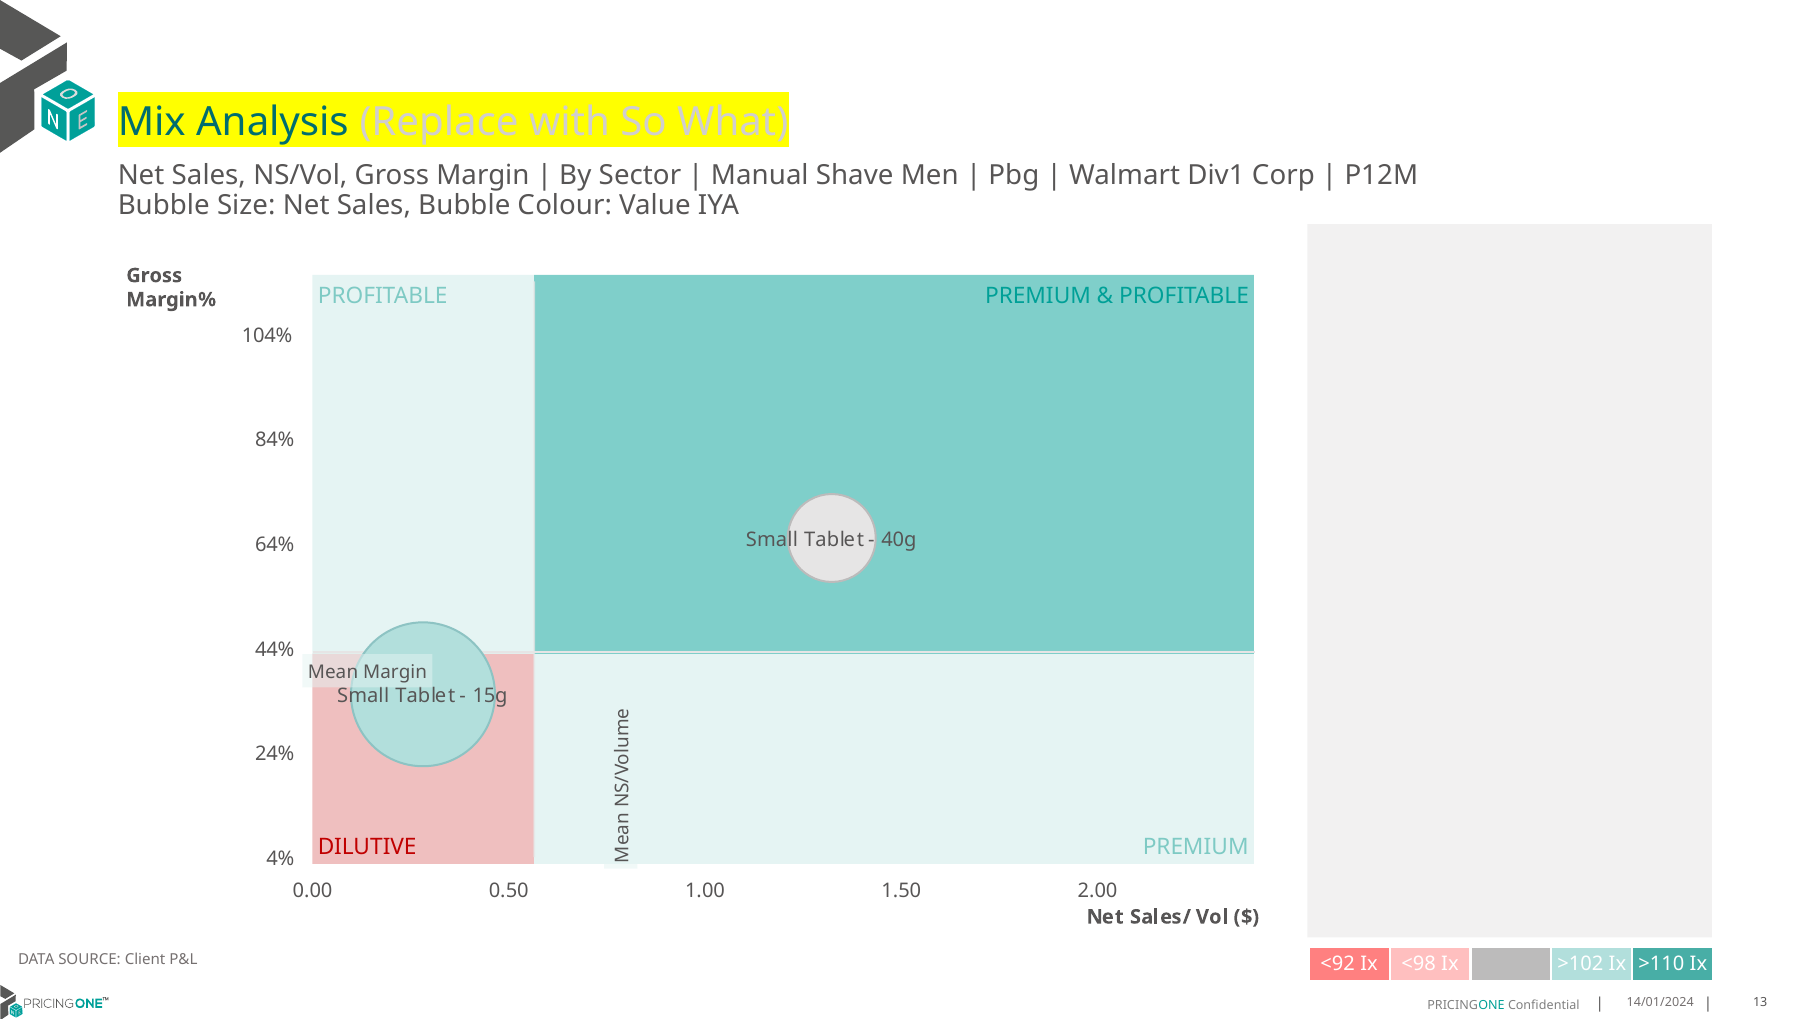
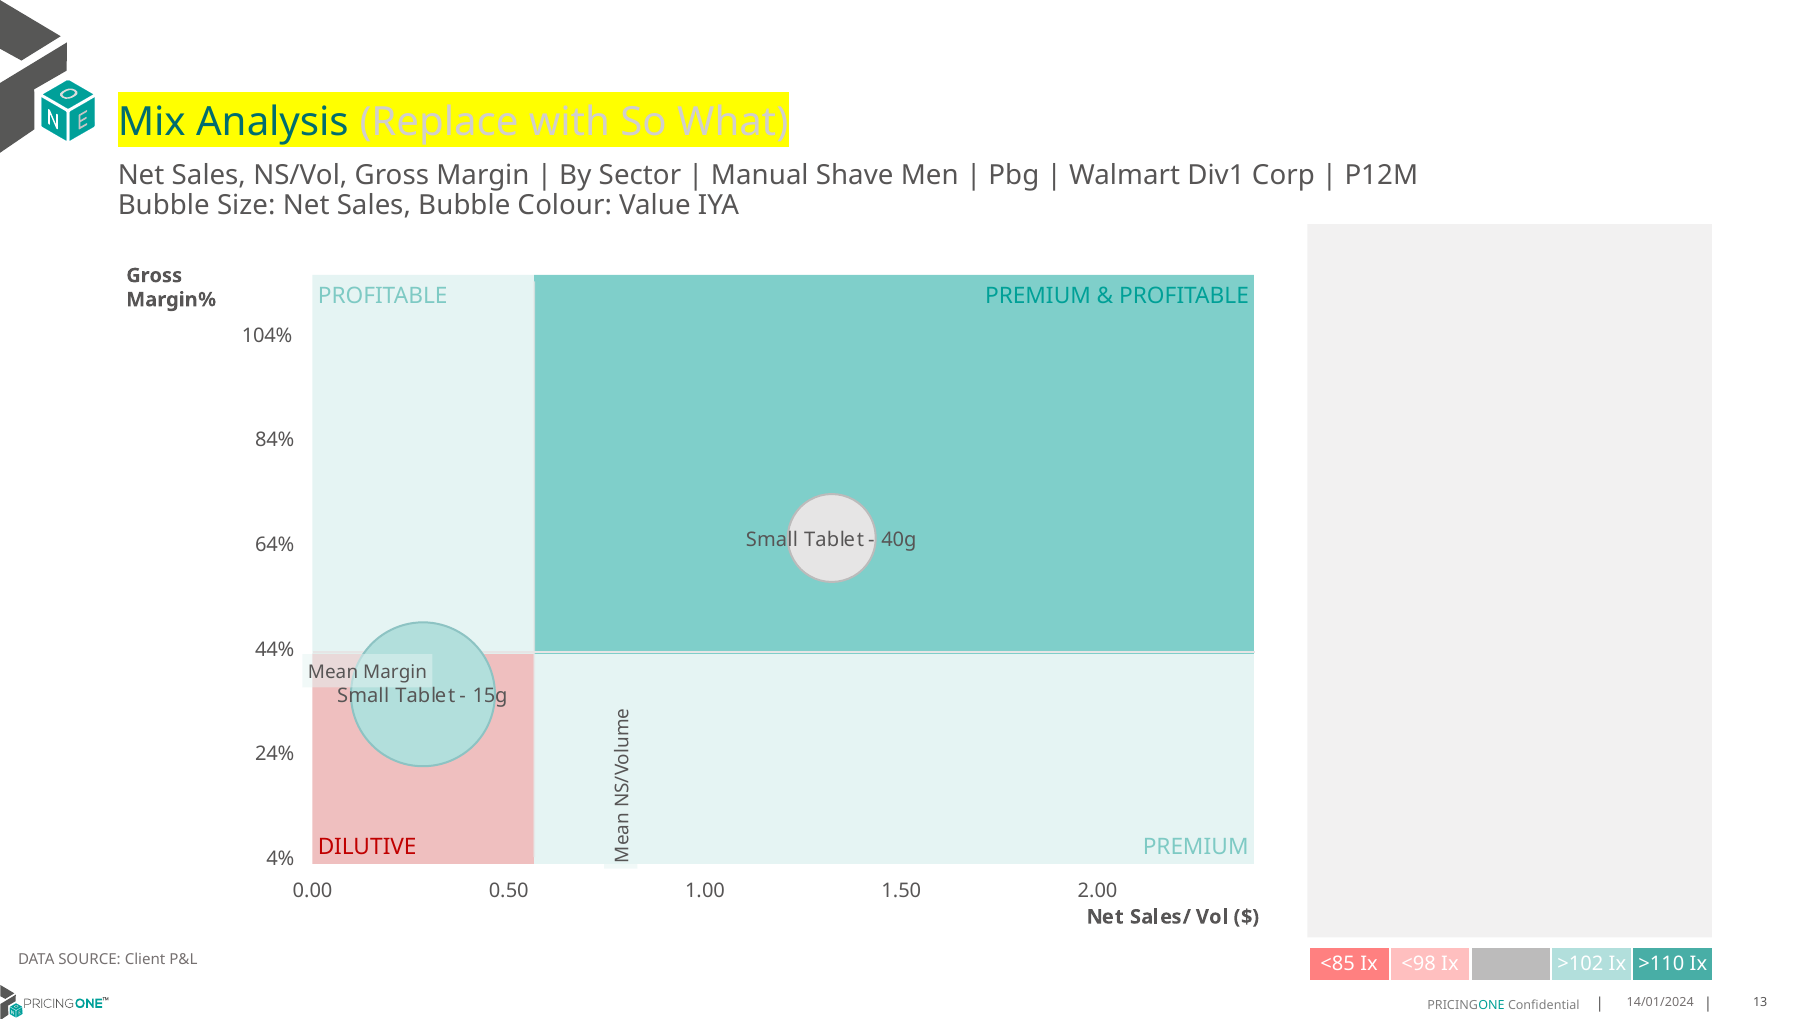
<92: <92 -> <85
